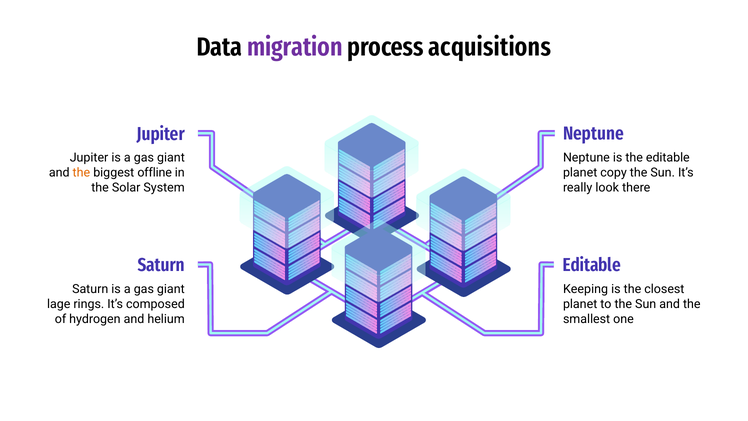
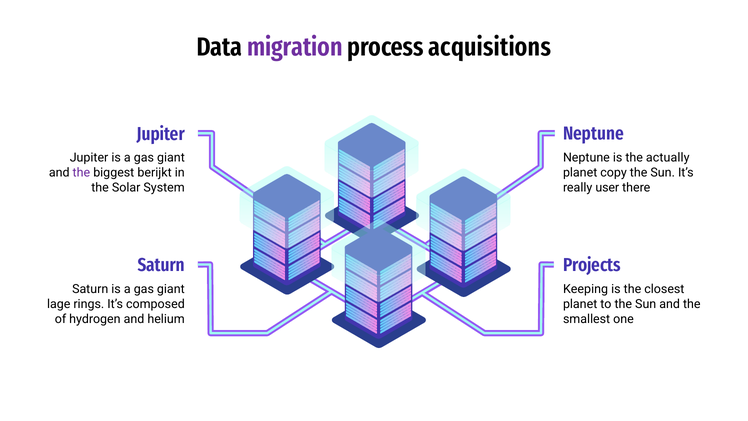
the editable: editable -> actually
the at (81, 173) colour: orange -> purple
offline: offline -> berijkt
look: look -> user
Editable at (592, 265): Editable -> Projects
